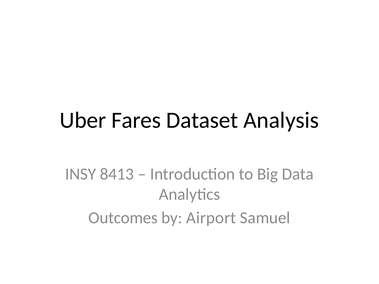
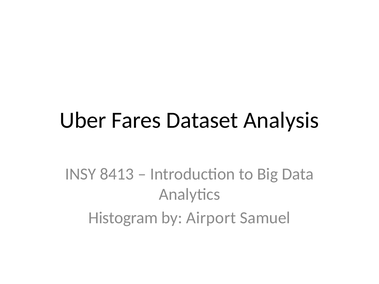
Outcomes: Outcomes -> Histogram
